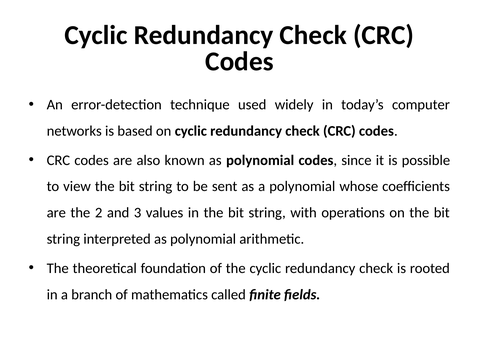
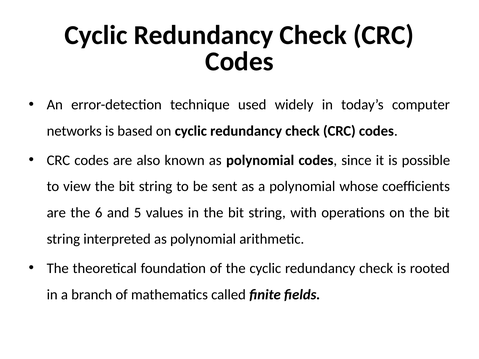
2: 2 -> 6
3: 3 -> 5
